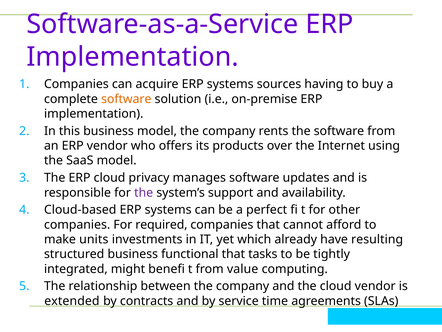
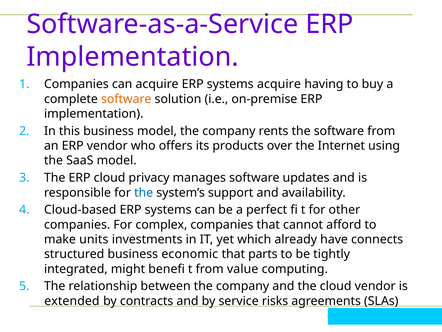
systems sources: sources -> acquire
the at (144, 192) colour: purple -> blue
required: required -> complex
resulting: resulting -> connects
functional: functional -> economic
tasks: tasks -> parts
time: time -> risks
